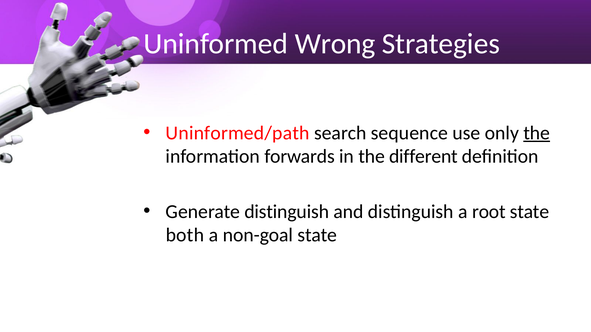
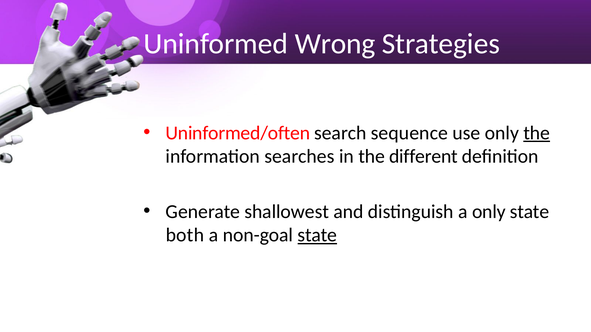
Uninformed/path: Uninformed/path -> Uninformed/often
forwards: forwards -> searches
Generate distinguish: distinguish -> shallowest
a root: root -> only
state at (317, 235) underline: none -> present
